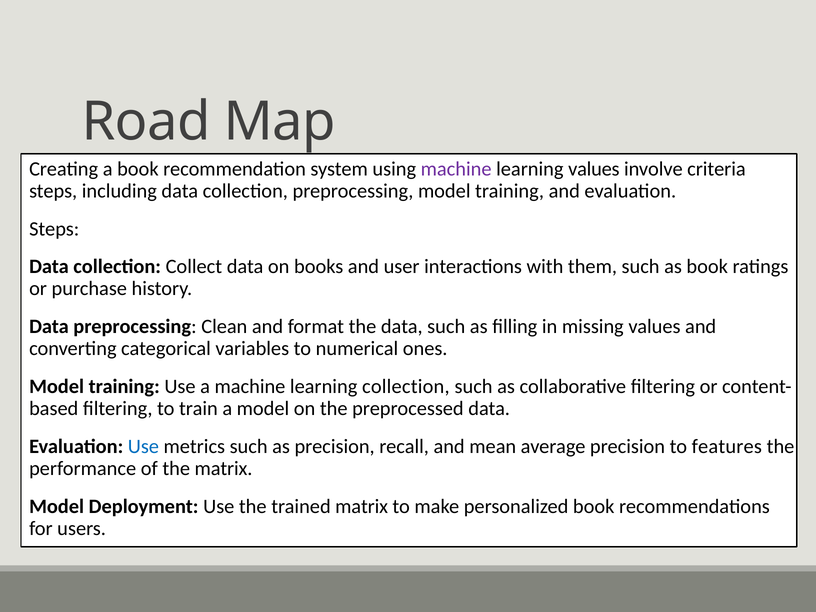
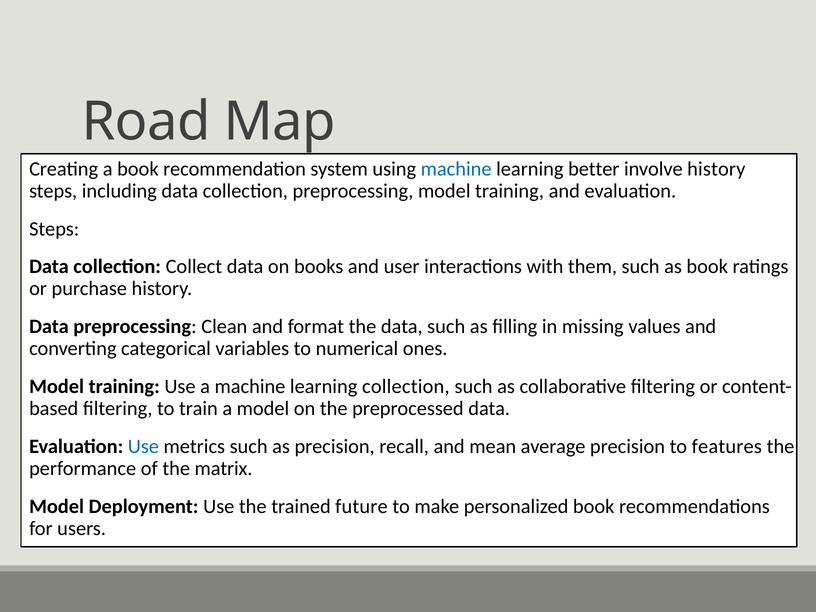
machine at (456, 169) colour: purple -> blue
learning values: values -> better
involve criteria: criteria -> history
trained matrix: matrix -> future
